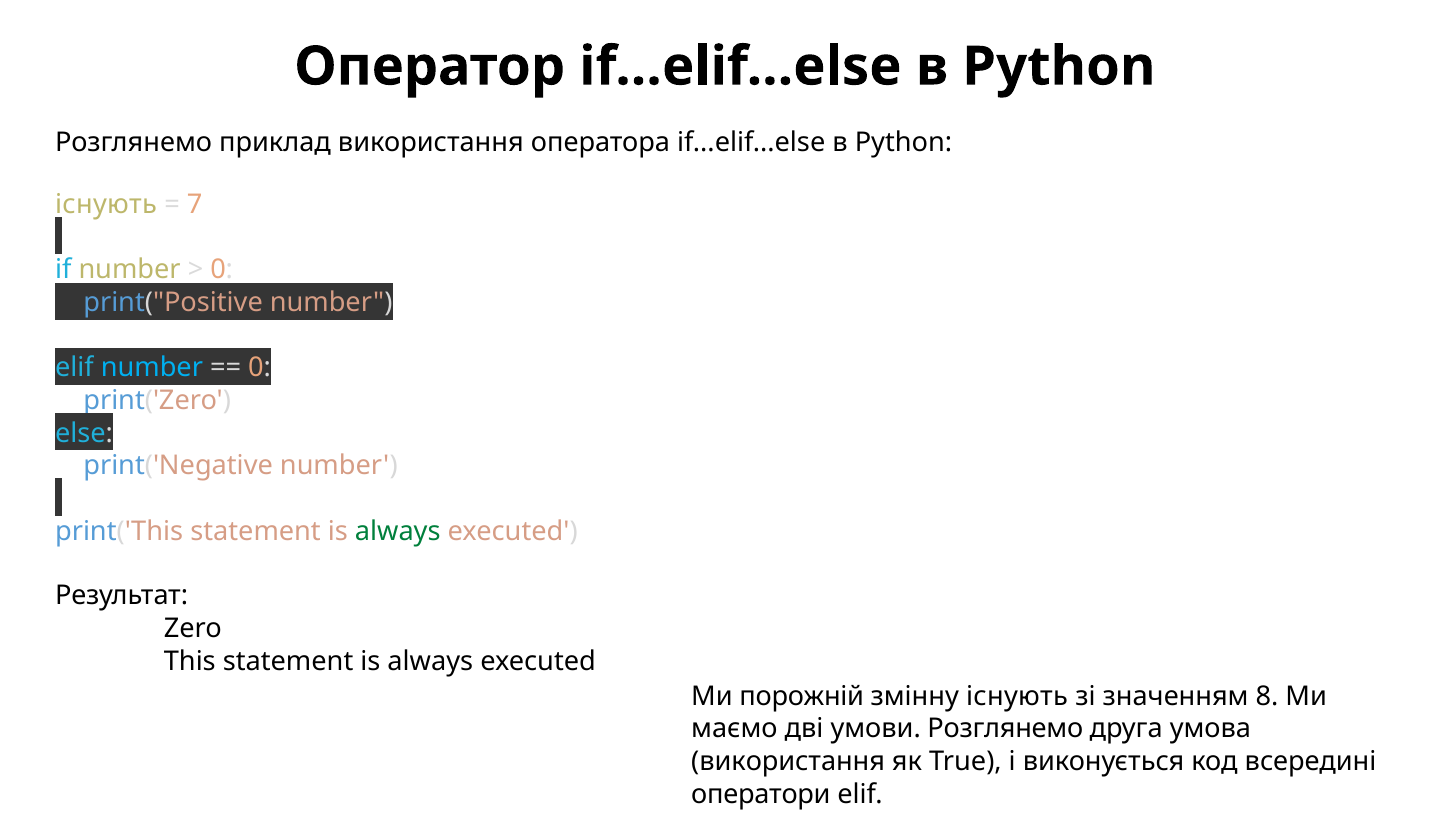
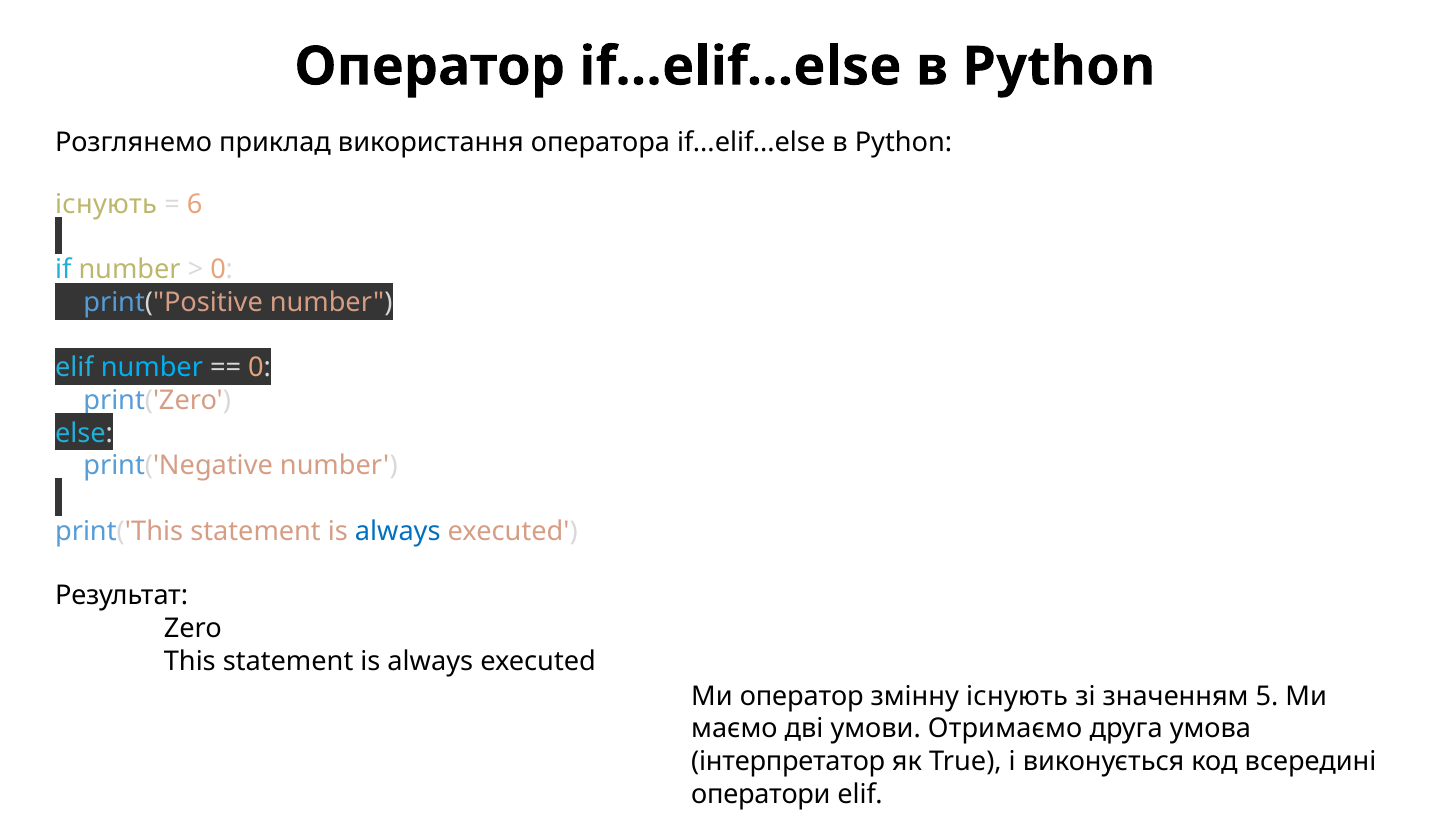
7: 7 -> 6
always at (398, 531) colour: green -> blue
Ми порожній: порожній -> оператор
8: 8 -> 5
умови Розглянемо: Розглянемо -> Отримаємо
використання at (788, 761): використання -> інтерпретатор
